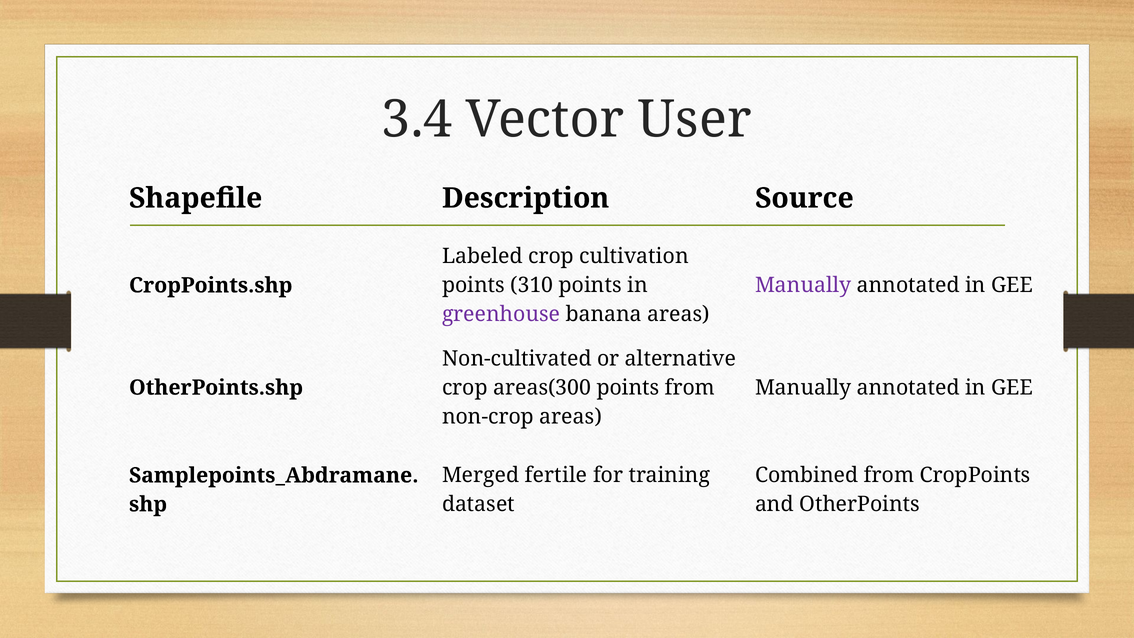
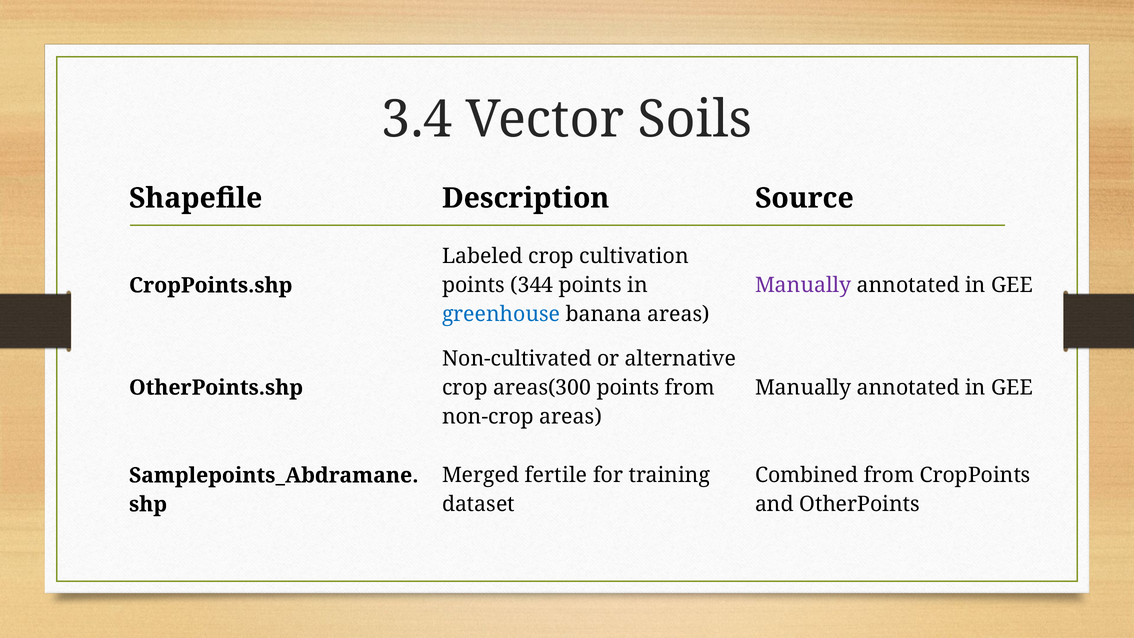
User: User -> Soils
310: 310 -> 344
greenhouse colour: purple -> blue
